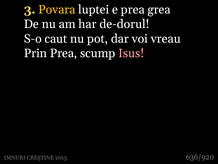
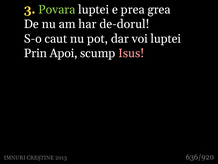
Povara colour: yellow -> light green
voi vreau: vreau -> luptei
Prin Prea: Prea -> Apoi
